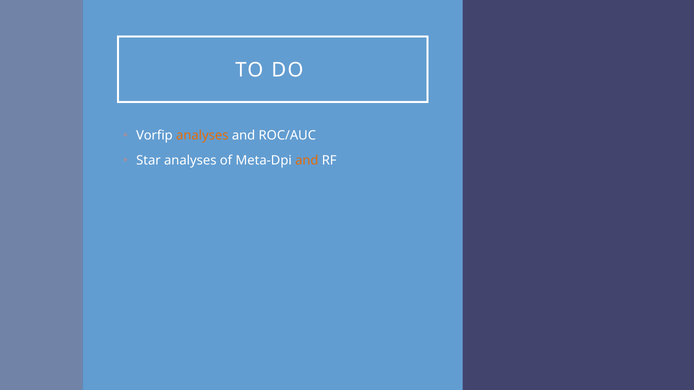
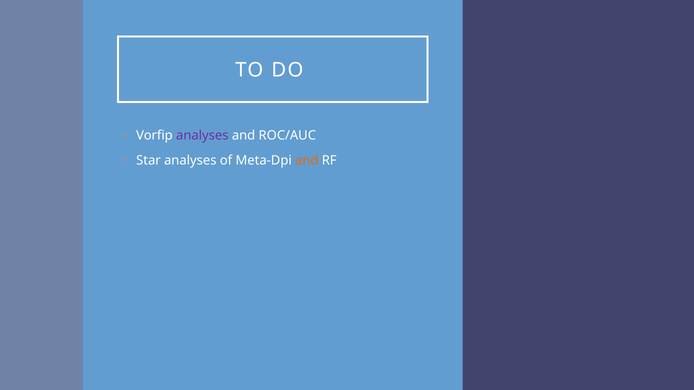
analyses at (202, 136) colour: orange -> purple
